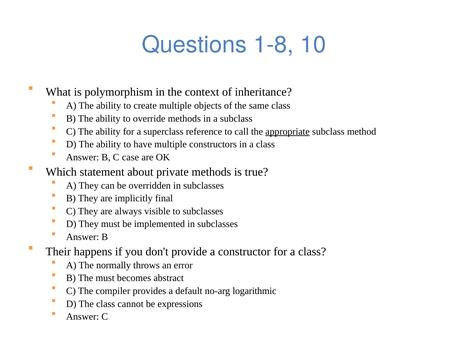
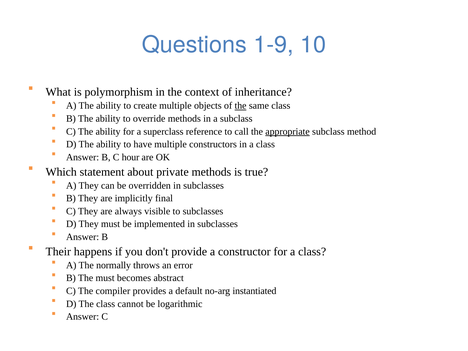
1-8: 1-8 -> 1-9
the at (241, 106) underline: none -> present
case: case -> hour
logarithmic: logarithmic -> instantiated
expressions: expressions -> logarithmic
